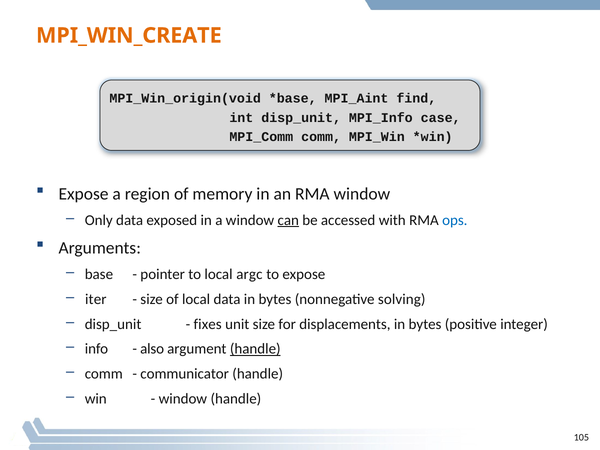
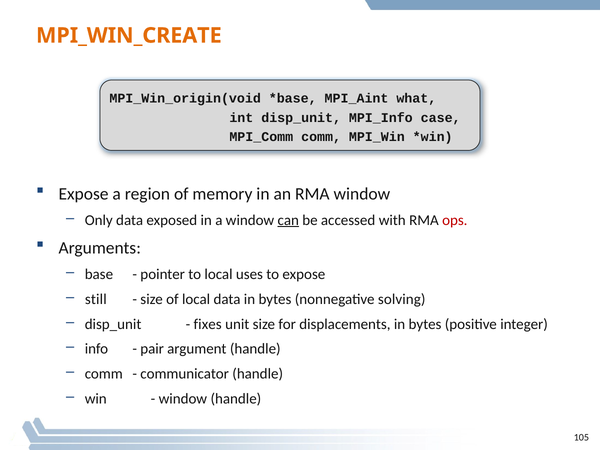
find: find -> what
ops colour: blue -> red
argc: argc -> uses
iter: iter -> still
also: also -> pair
handle at (255, 349) underline: present -> none
